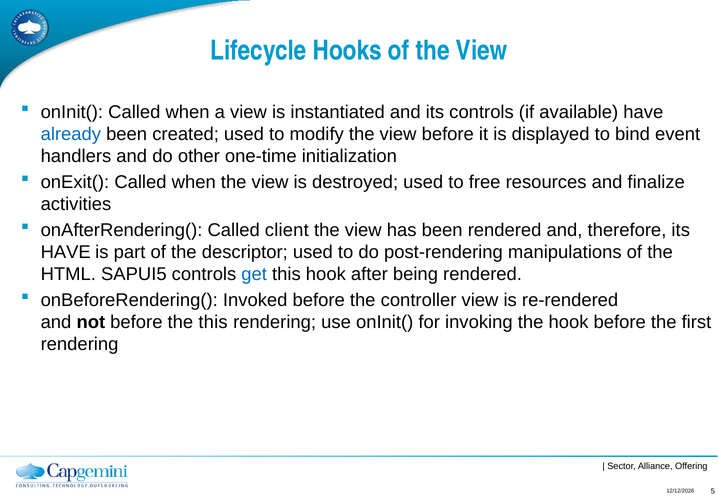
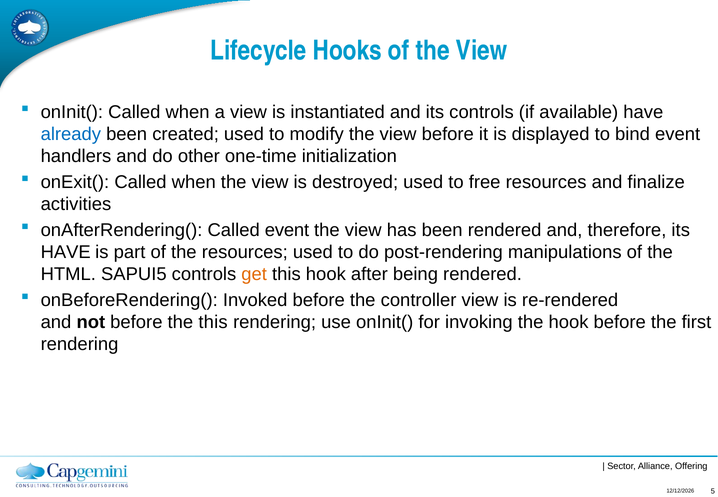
Called client: client -> event
the descriptor: descriptor -> resources
get colour: blue -> orange
